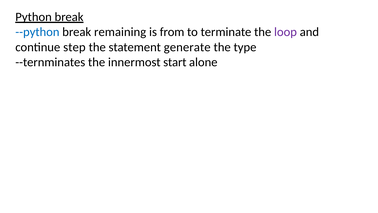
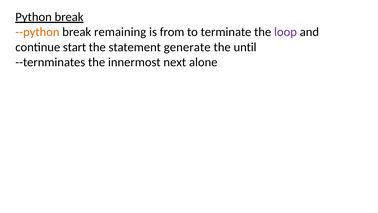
--python colour: blue -> orange
step: step -> start
type: type -> until
start: start -> next
